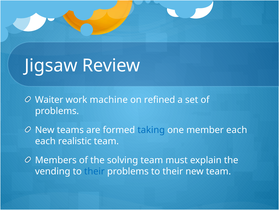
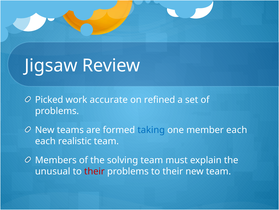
Waiter: Waiter -> Picked
machine: machine -> accurate
vending: vending -> unusual
their at (94, 171) colour: blue -> red
